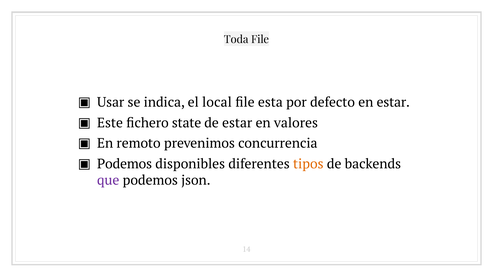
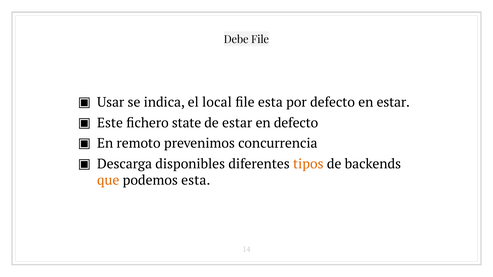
Toda: Toda -> Debe
en valores: valores -> defecto
Podemos at (125, 164): Podemos -> Descarga
que colour: purple -> orange
podemos json: json -> esta
